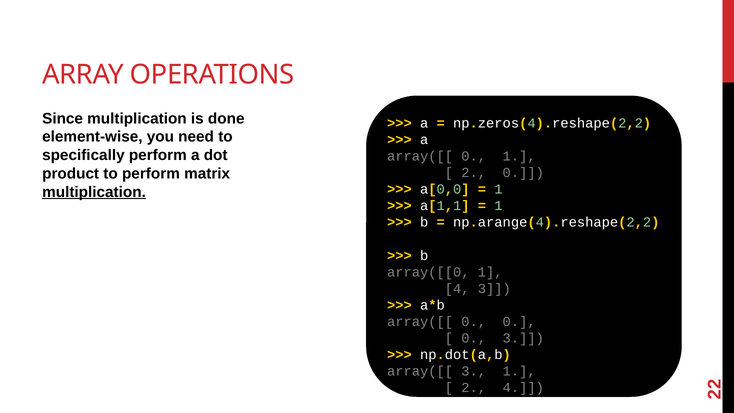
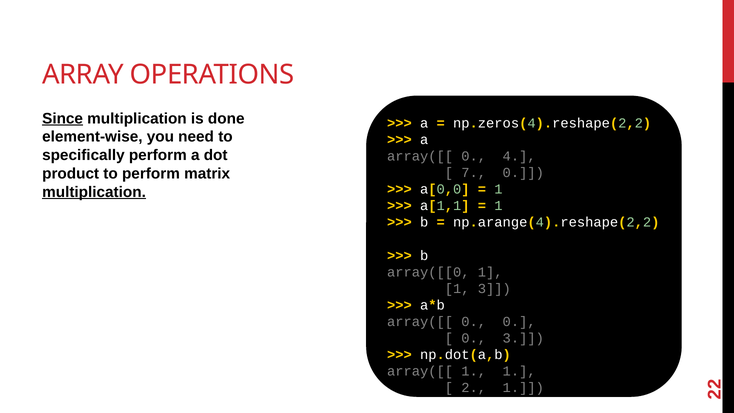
Since underline: none -> present
0 1: 1 -> 4
2 at (474, 173): 2 -> 7
4 at (457, 288): 4 -> 1
array([[ 3: 3 -> 1
2 4: 4 -> 1
